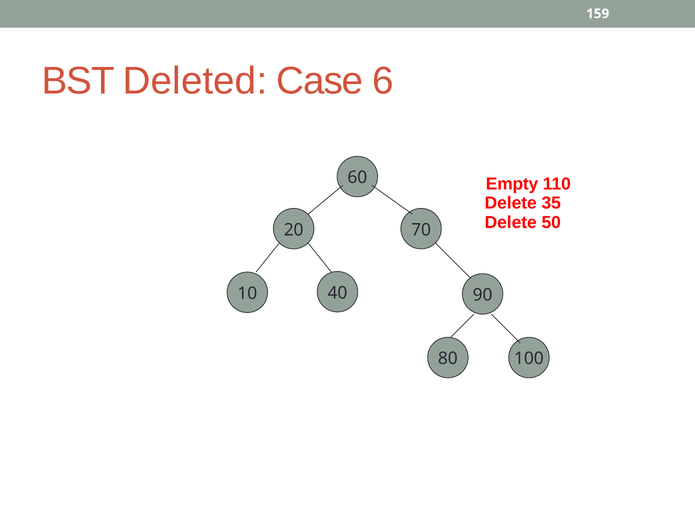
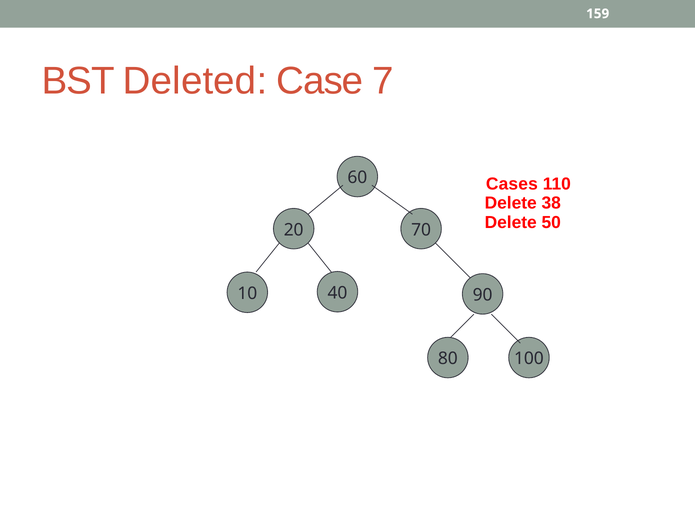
6: 6 -> 7
Empty: Empty -> Cases
35: 35 -> 38
